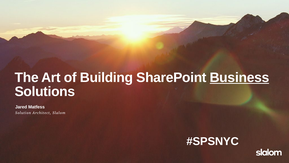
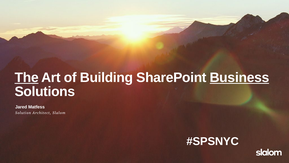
The underline: none -> present
